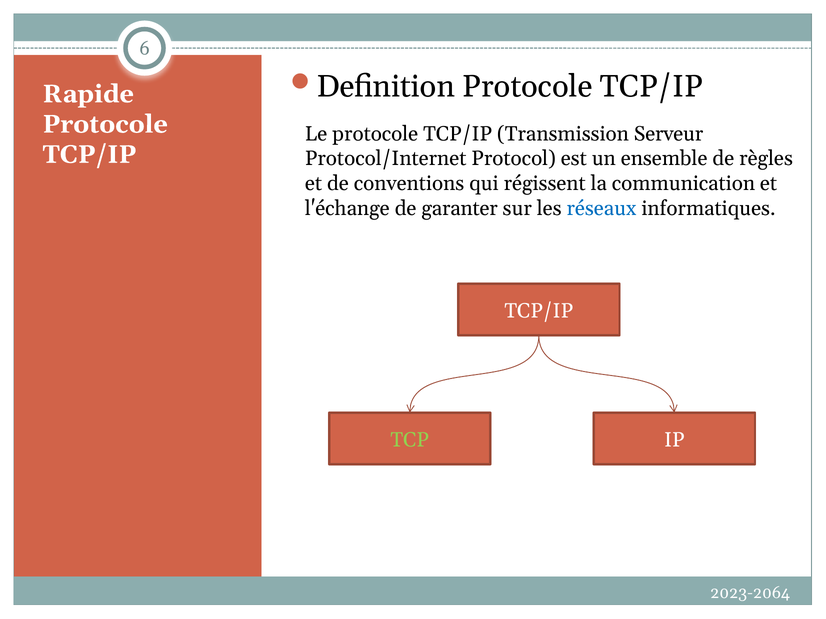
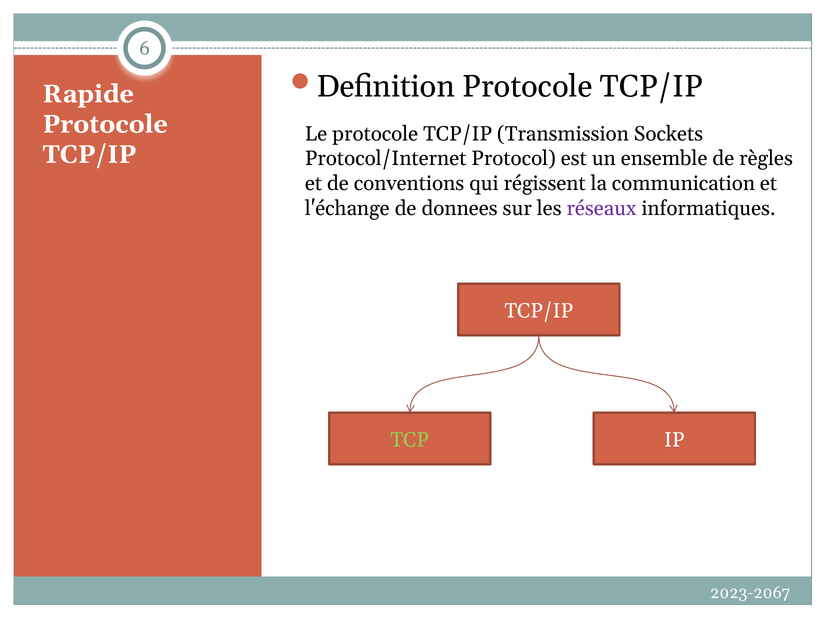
Serveur: Serveur -> Sockets
garanter: garanter -> donnees
réseaux colour: blue -> purple
2023-2064: 2023-2064 -> 2023-2067
